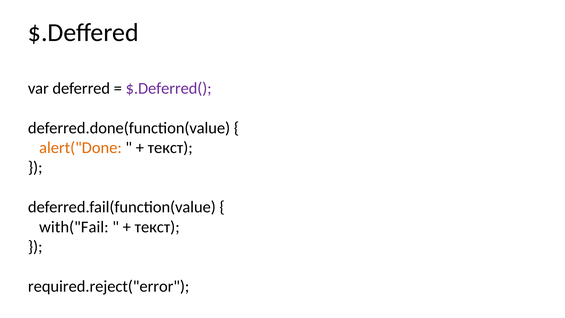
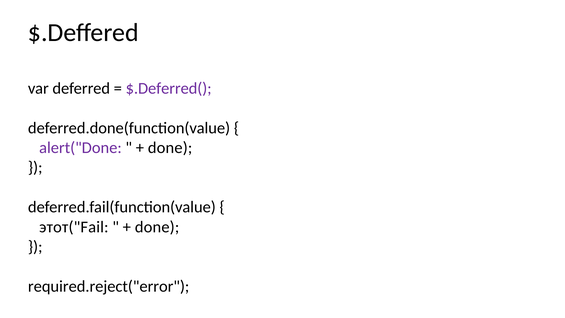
alert("Done colour: orange -> purple
текст at (170, 148): текст -> done
with("Fail: with("Fail -> этот("Fail
текст at (157, 227): текст -> done
